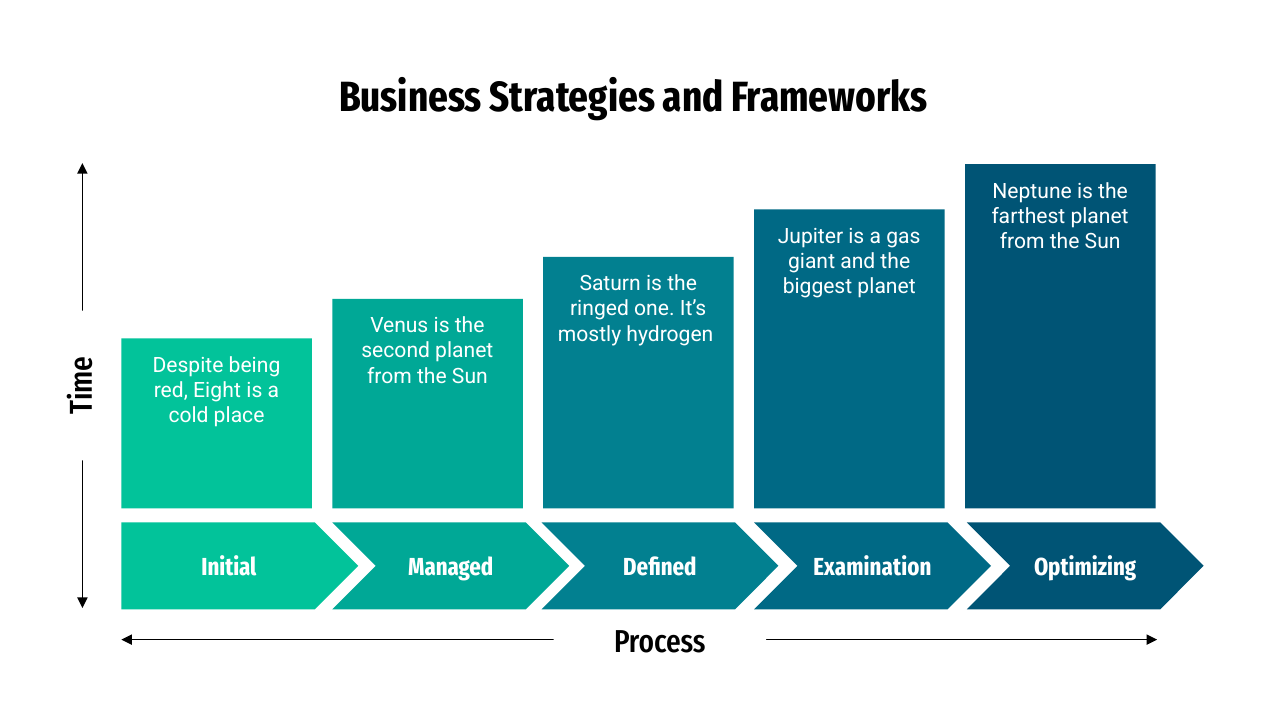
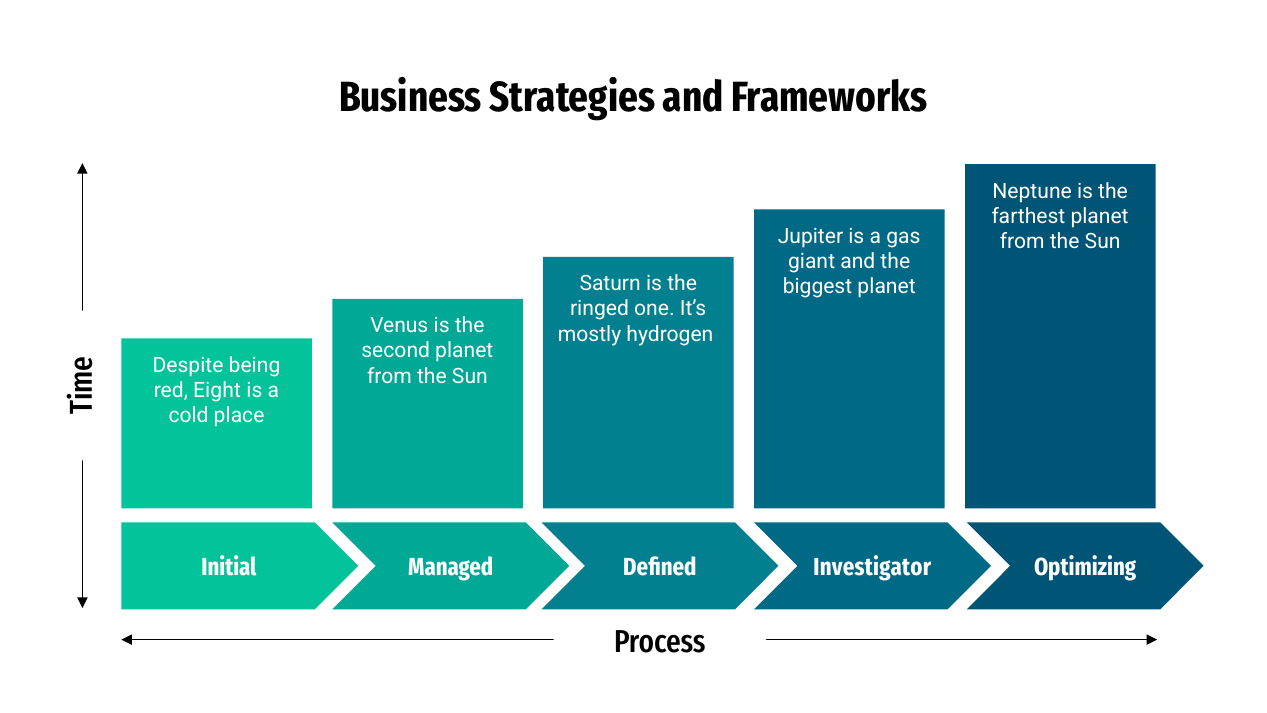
Examination: Examination -> Investigator
